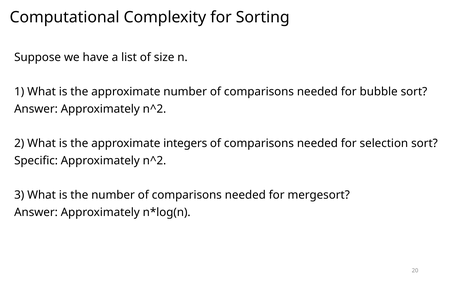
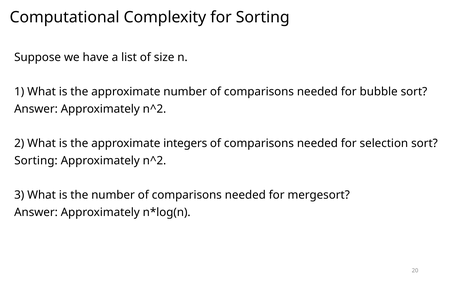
Specific at (36, 160): Specific -> Sorting
